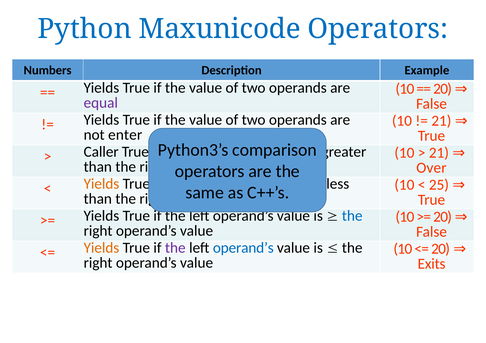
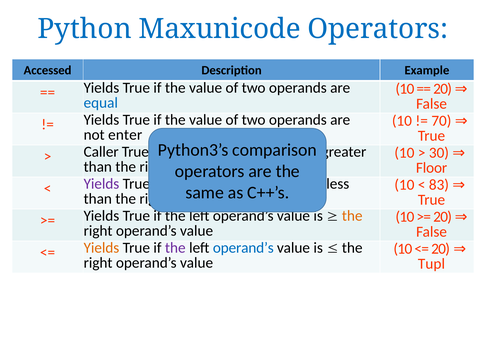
Numbers: Numbers -> Accessed
equal colour: purple -> blue
21 at (441, 121): 21 -> 70
21 at (439, 153): 21 -> 30
Over: Over -> Floor
25: 25 -> 83
Yields at (101, 184) colour: orange -> purple
the at (352, 216) colour: blue -> orange
Exits: Exits -> Tupl
